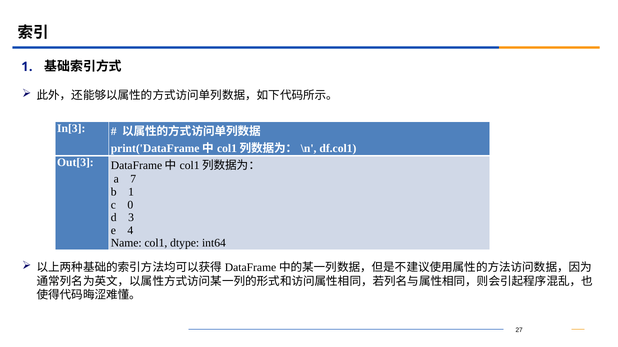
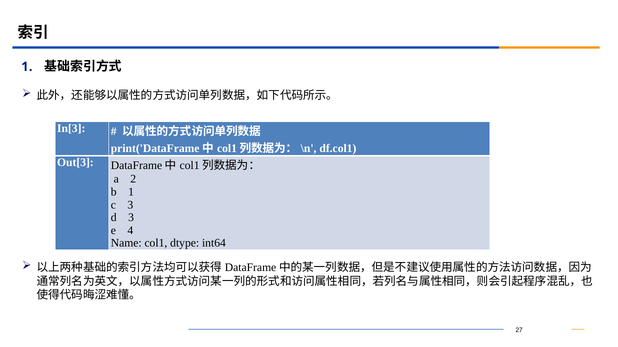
7: 7 -> 2
c 0: 0 -> 3
